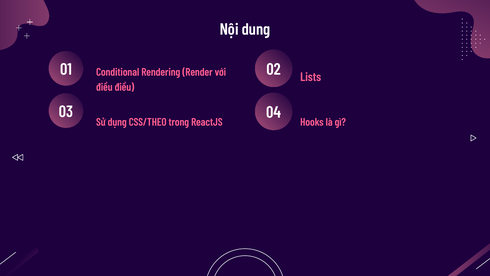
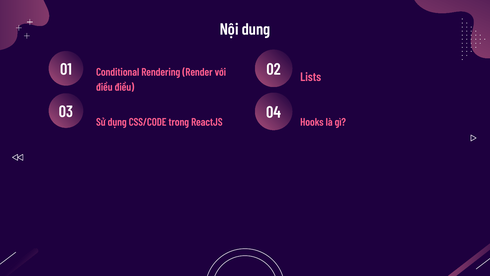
CSS/THEO: CSS/THEO -> CSS/CODE
